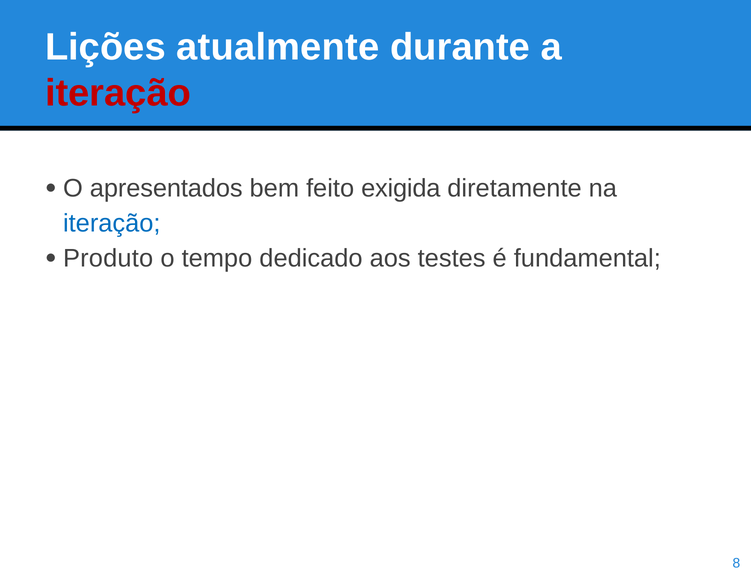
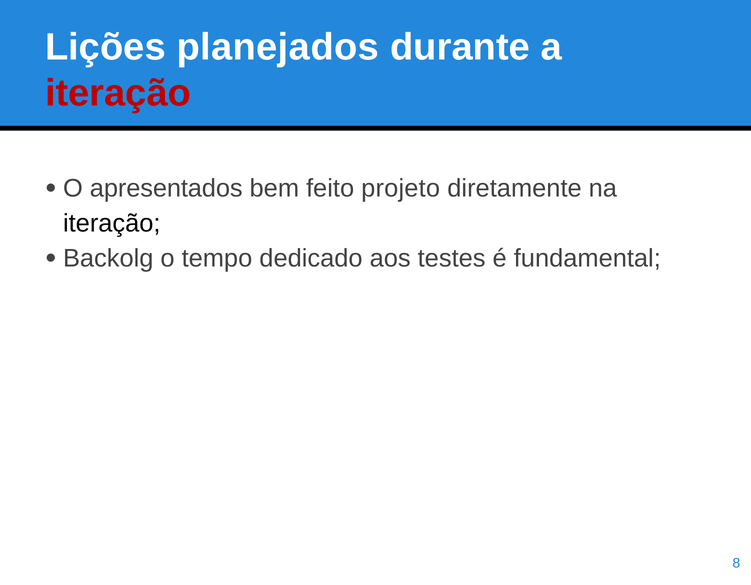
atualmente: atualmente -> planejados
exigida: exigida -> projeto
iteração at (112, 224) colour: blue -> black
Produto: Produto -> Backolg
